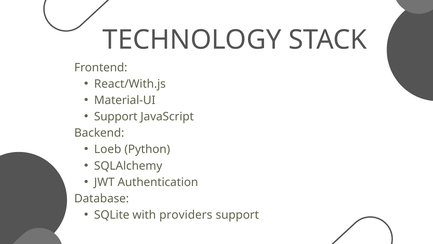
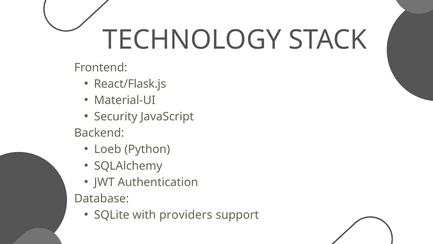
React/With.js: React/With.js -> React/Flask.js
Support at (116, 116): Support -> Security
